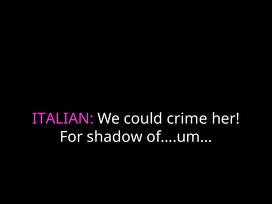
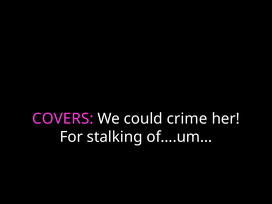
ITALIAN: ITALIAN -> COVERS
shadow: shadow -> stalking
